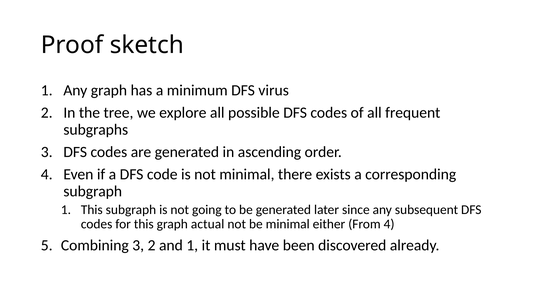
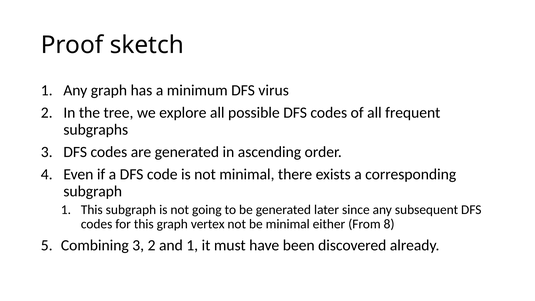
actual: actual -> vertex
From 4: 4 -> 8
